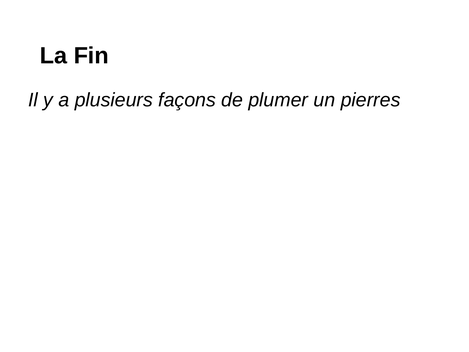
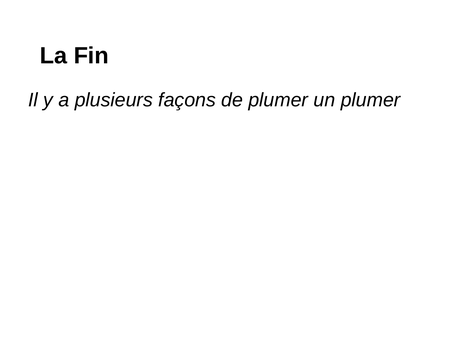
un pierres: pierres -> plumer
